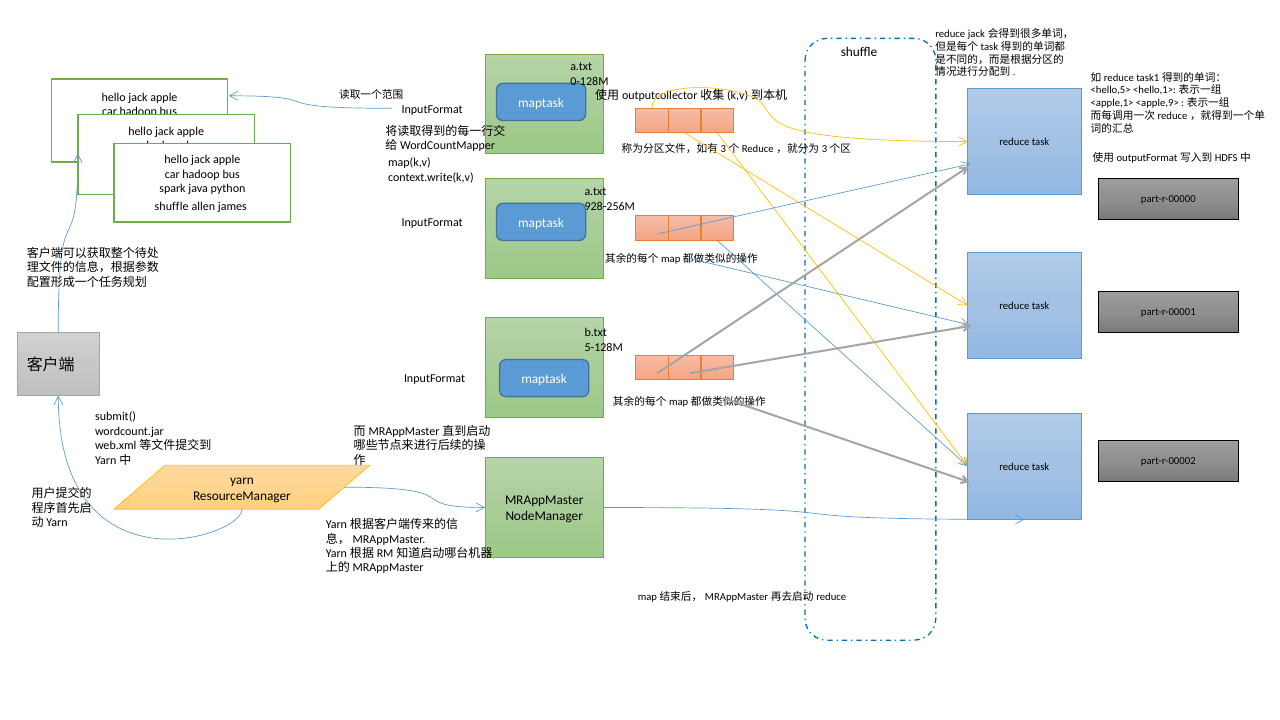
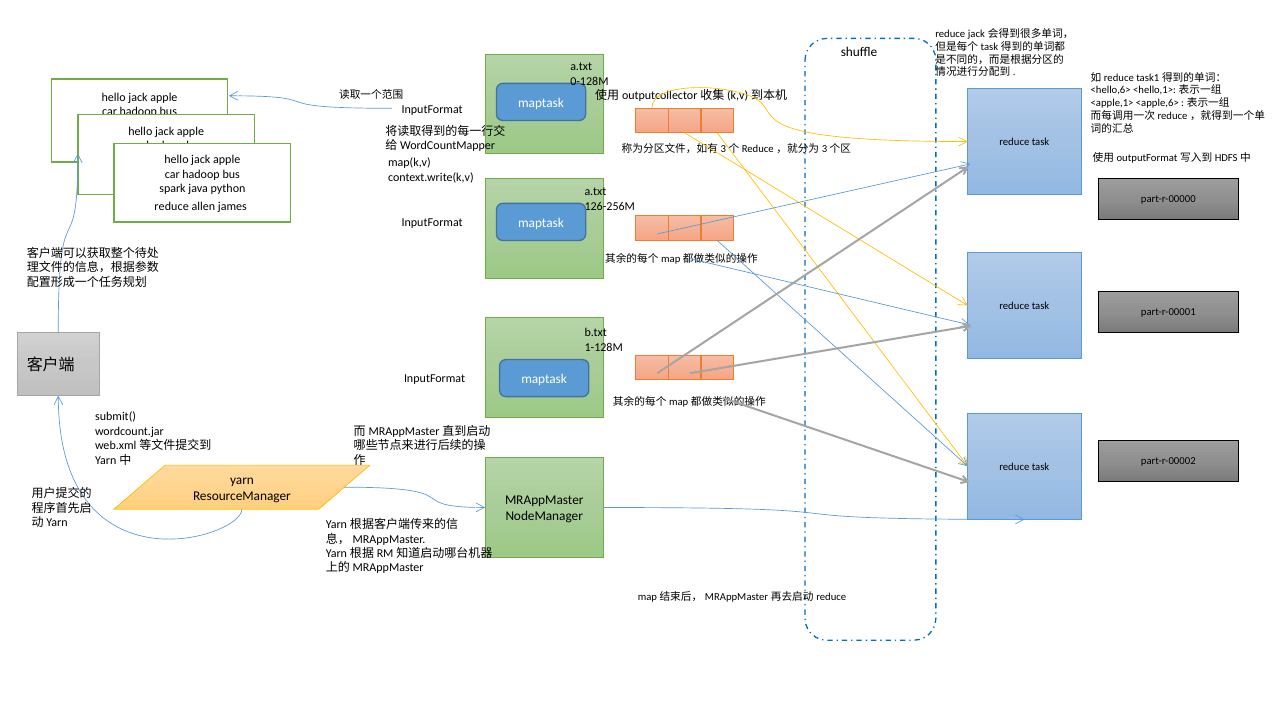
<hello,5>: <hello,5> -> <hello,6>
<apple,9>: <apple,9> -> <apple,6>
928-256M: 928-256M -> 126-256M
shuffle at (172, 207): shuffle -> reduce
5-128M: 5-128M -> 1-128M
